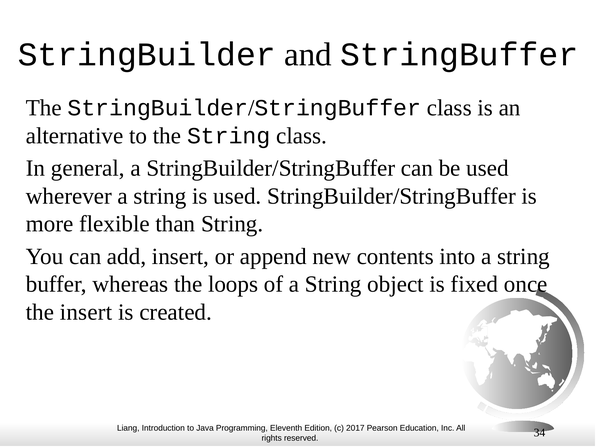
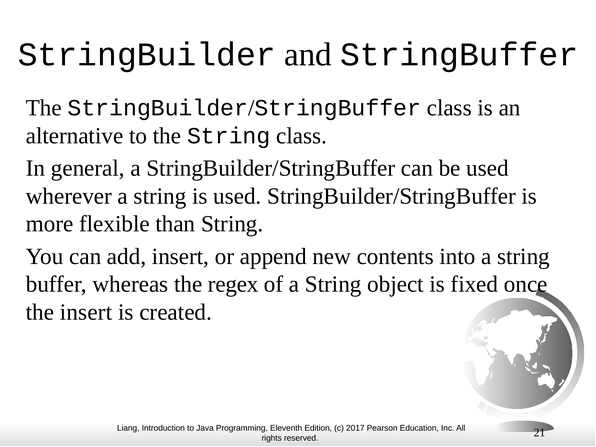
loops: loops -> regex
34: 34 -> 21
